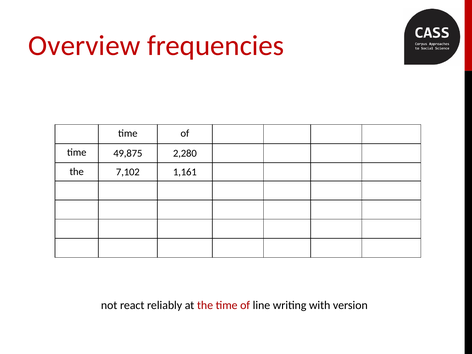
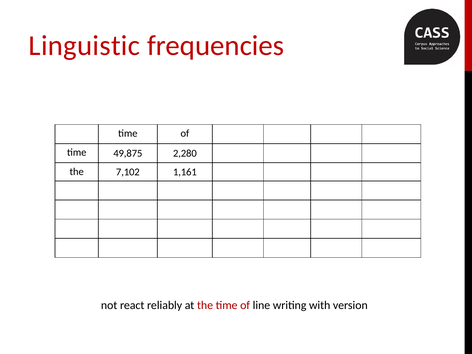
Overview: Overview -> Linguistic
